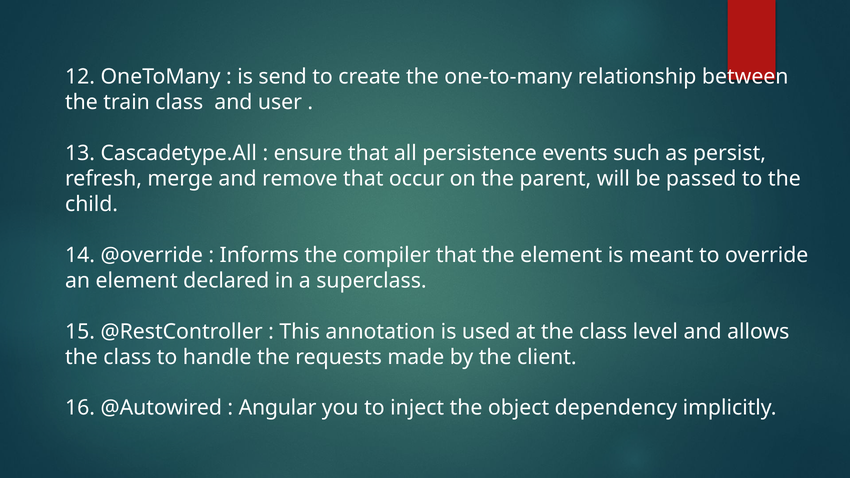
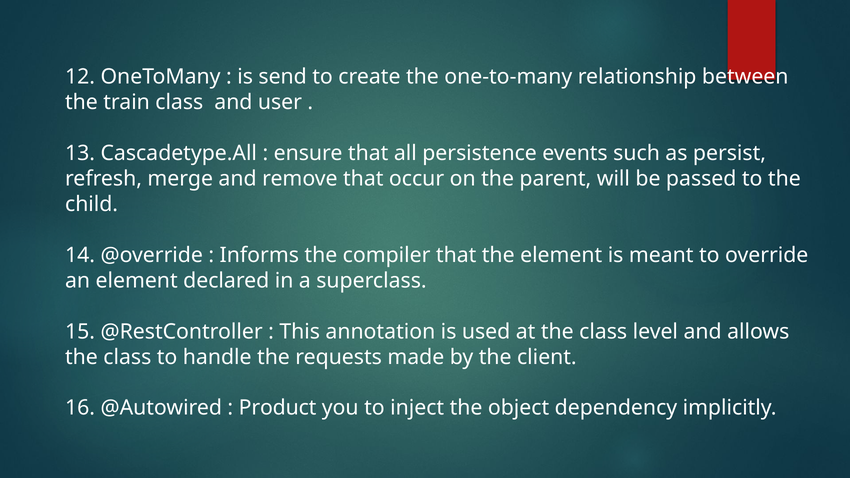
Angular: Angular -> Product
